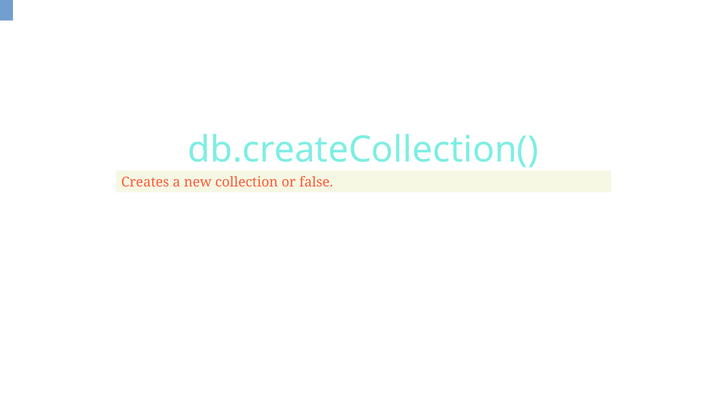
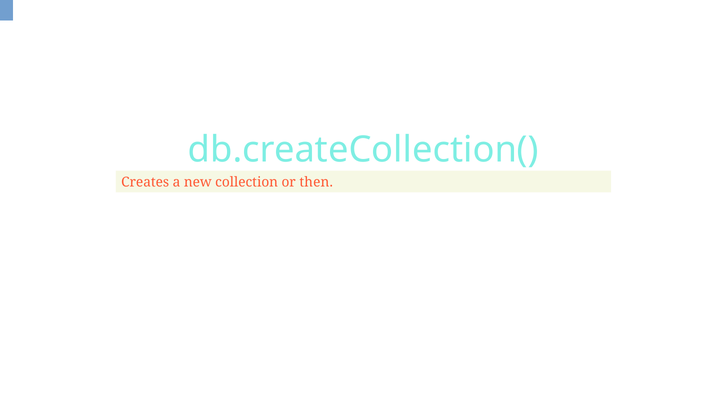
false: false -> then
